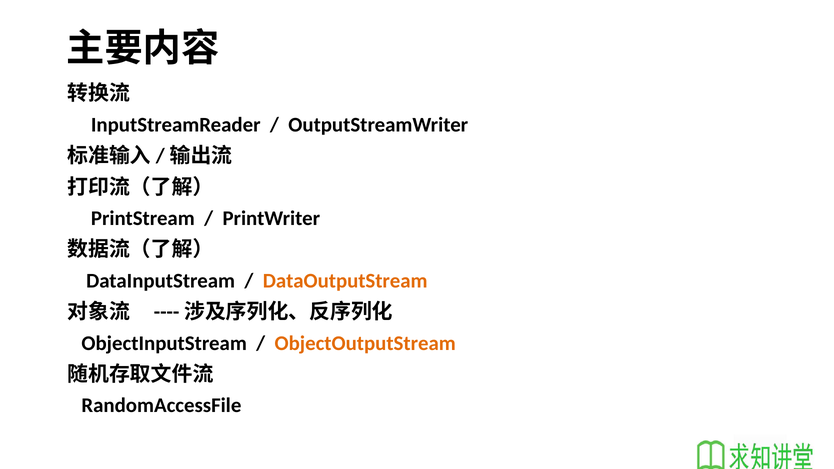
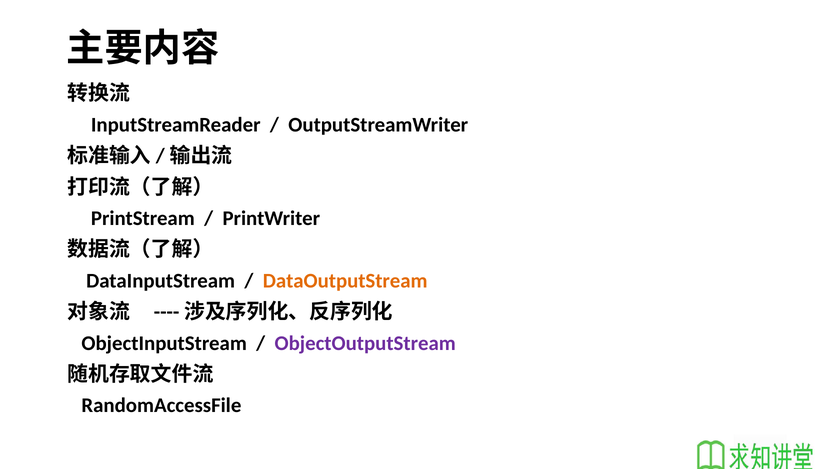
ObjectOutputStream colour: orange -> purple
